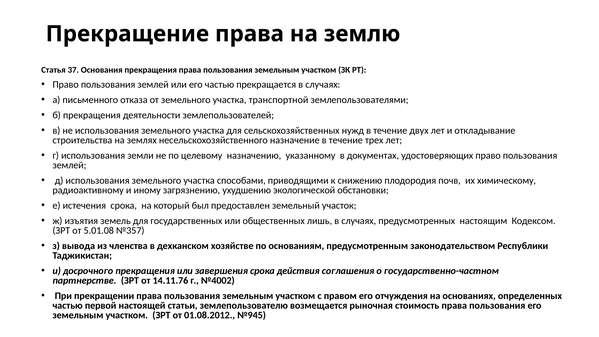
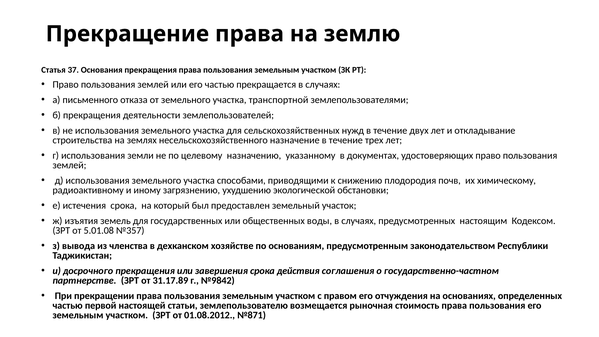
лишь: лишь -> воды
14.11.76: 14.11.76 -> 31.17.89
№4002: №4002 -> №9842
№945: №945 -> №871
